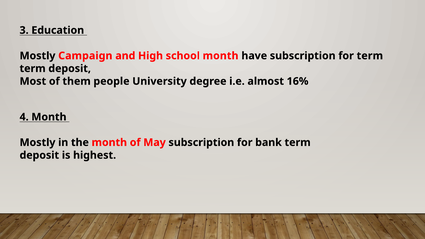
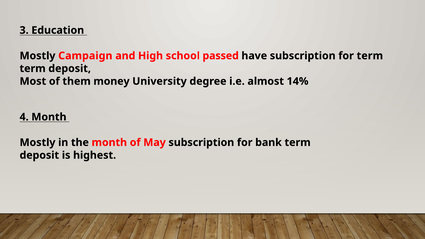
school month: month -> passed
people: people -> money
16%: 16% -> 14%
